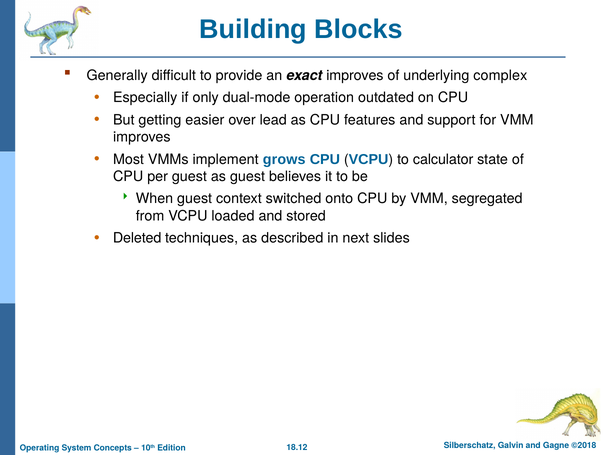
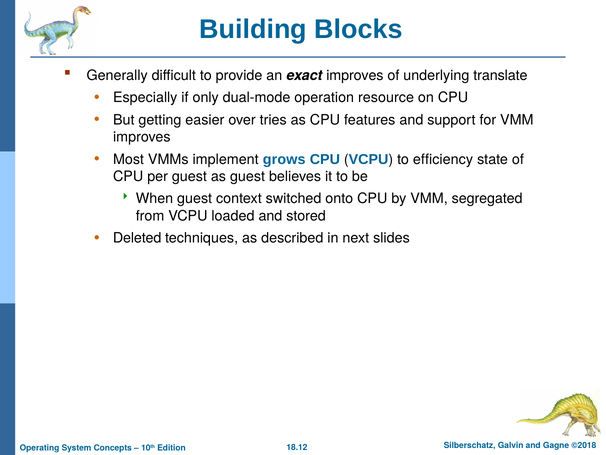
complex: complex -> translate
outdated: outdated -> resource
lead: lead -> tries
calculator: calculator -> efficiency
